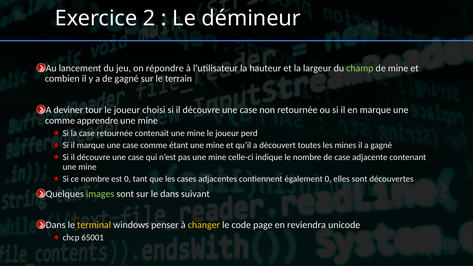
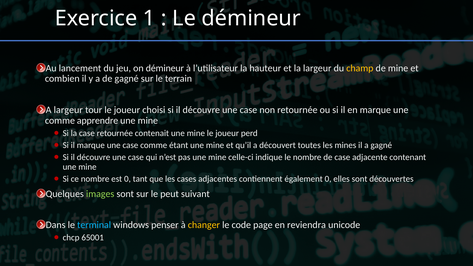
2: 2 -> 1
on répondre: répondre -> démineur
champ colour: light green -> yellow
A deviner: deviner -> largeur
le dans: dans -> peut
terminal colour: yellow -> light blue
